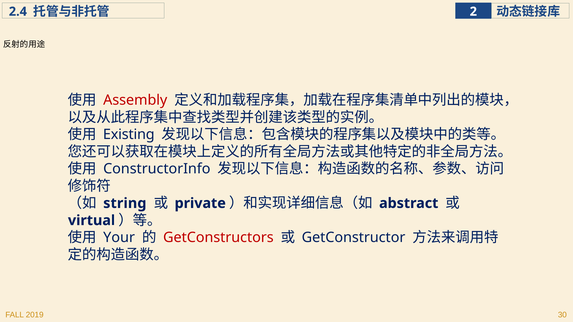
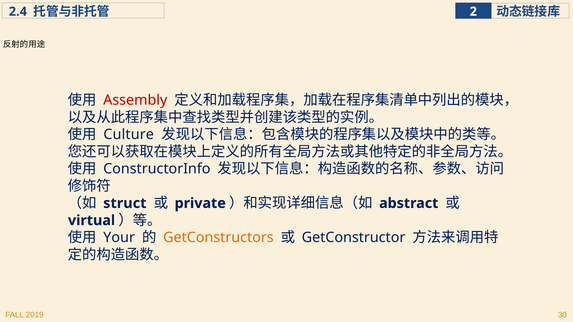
Existing: Existing -> Culture
string: string -> struct
GetConstructors colour: red -> orange
